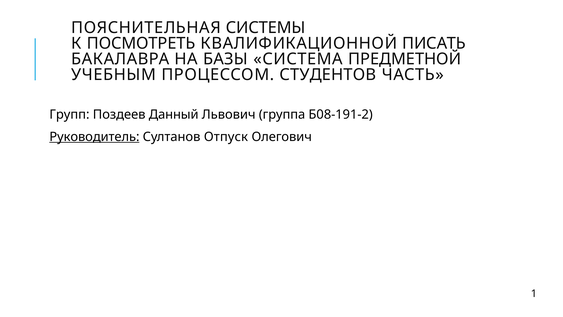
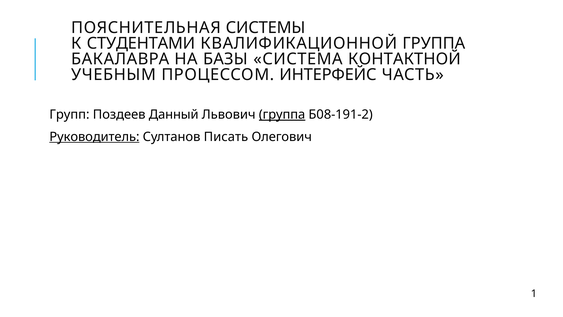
ПОСМОТРЕТЬ: ПОСМОТРЕТЬ -> СТУДЕНТАМИ
КВАЛИФИКАЦИОННОЙ ПИСАТЬ: ПИСАТЬ -> ГРУППА
ПРЕДМЕТНОЙ: ПРЕДМЕТНОЙ -> КОНТАКТНОЙ
СТУДЕНТОВ: СТУДЕНТОВ -> ИНТЕРФЕЙС
группа at (282, 115) underline: none -> present
Отпуск: Отпуск -> Писать
